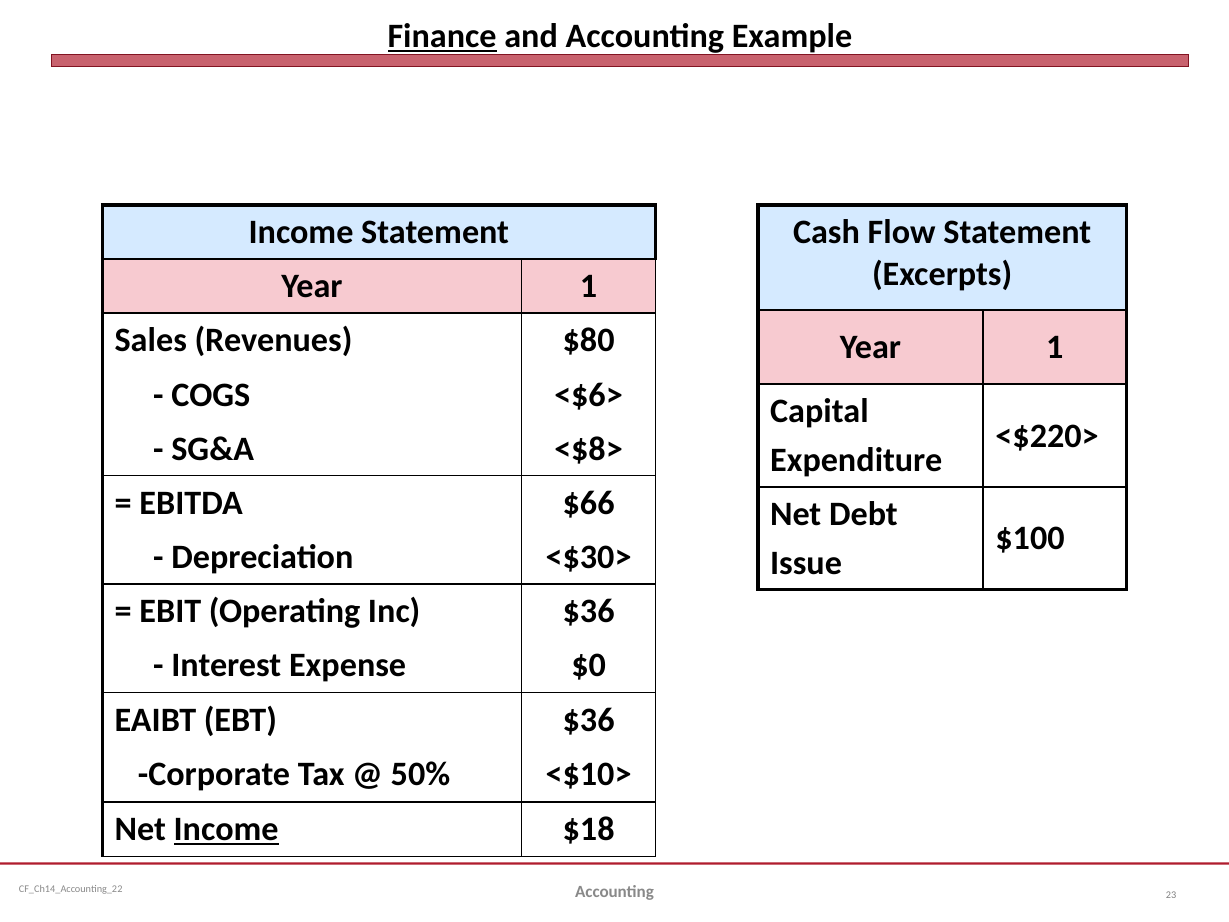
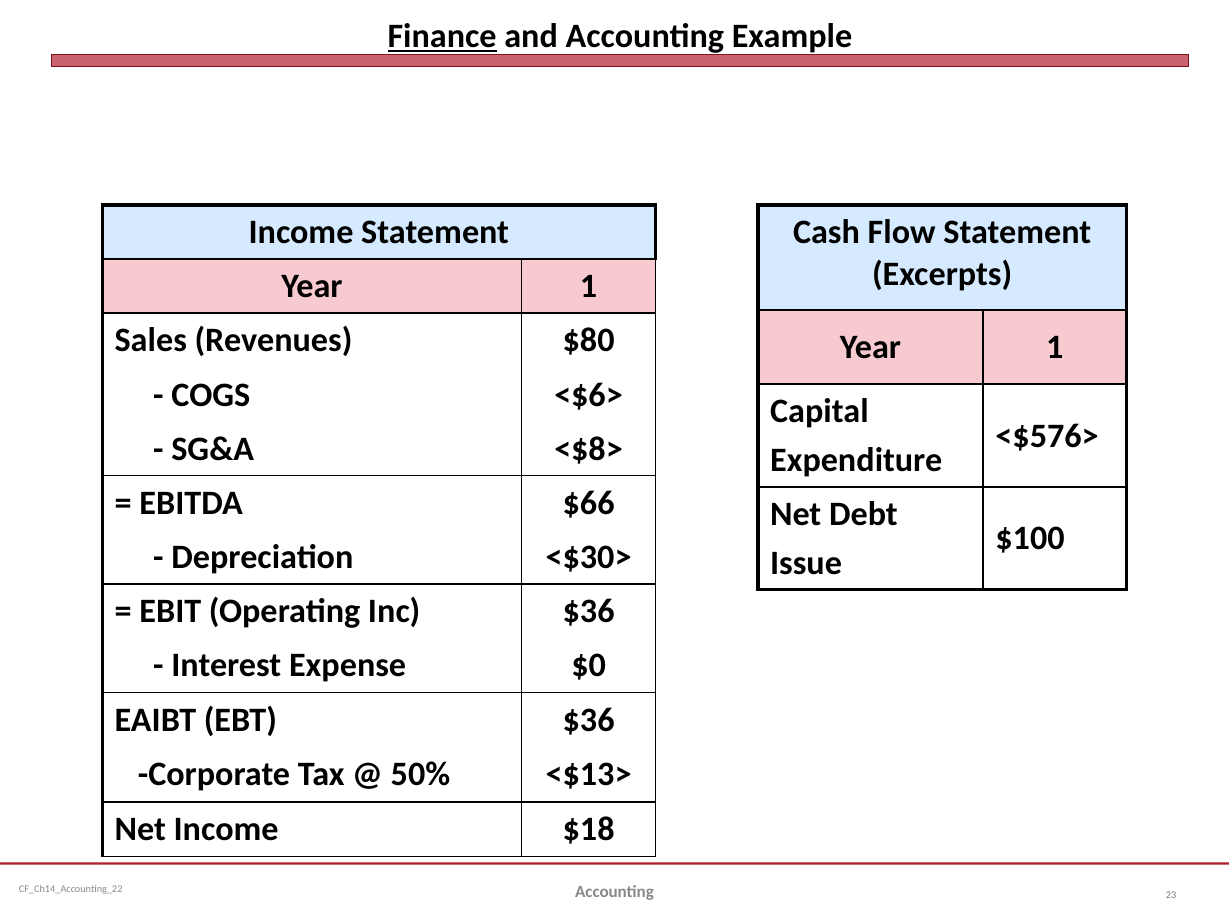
<$220>: <$220> -> <$576>
<$10>: <$10> -> <$13>
Income at (226, 829) underline: present -> none
